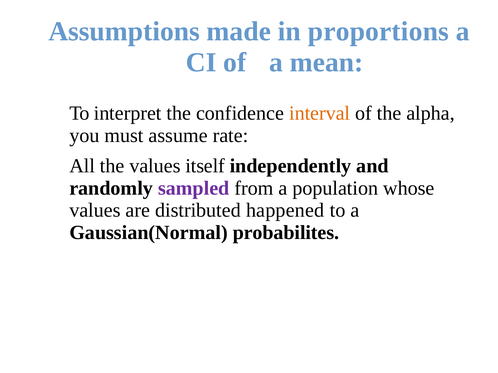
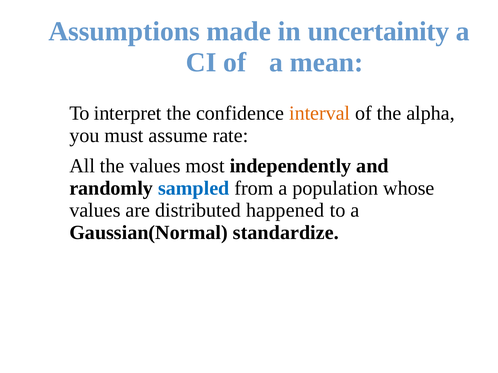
proportions: proportions -> uncertainity
itself: itself -> most
sampled colour: purple -> blue
probabilites: probabilites -> standardize
